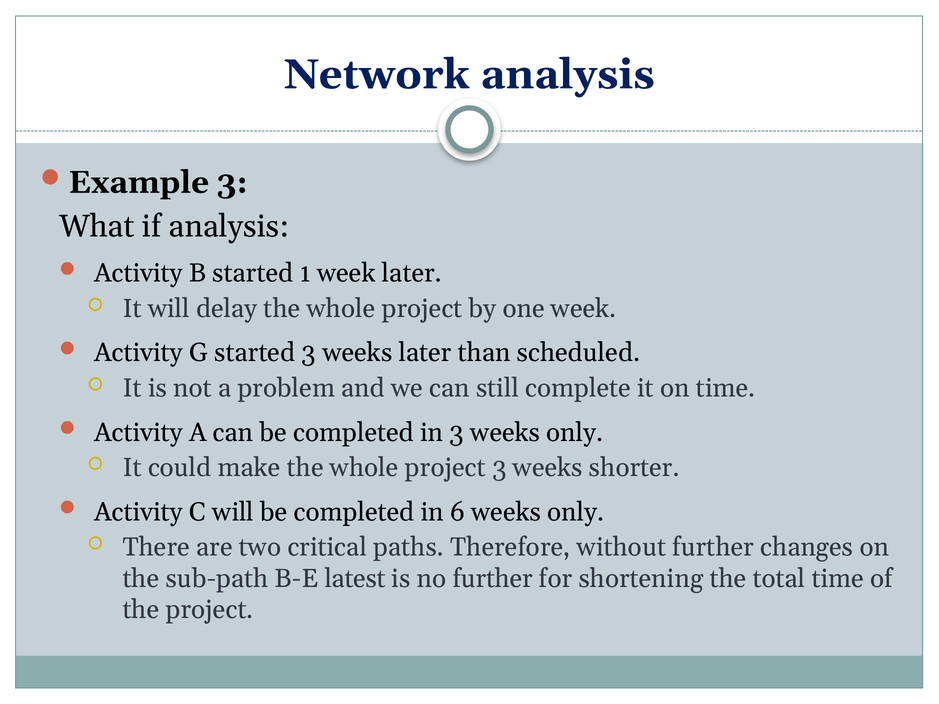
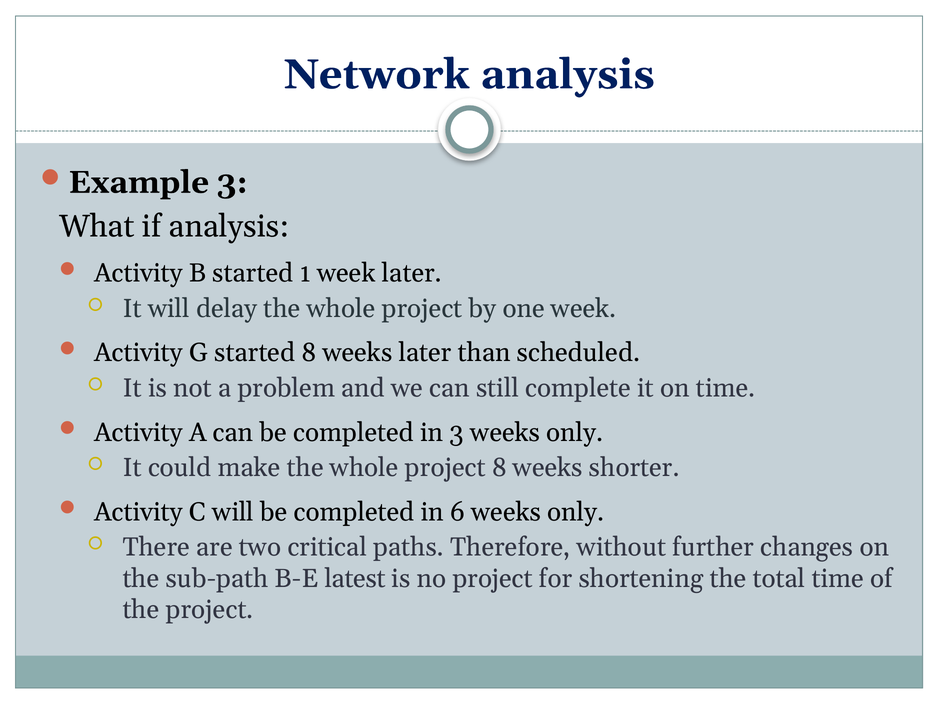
started 3: 3 -> 8
project 3: 3 -> 8
no further: further -> project
